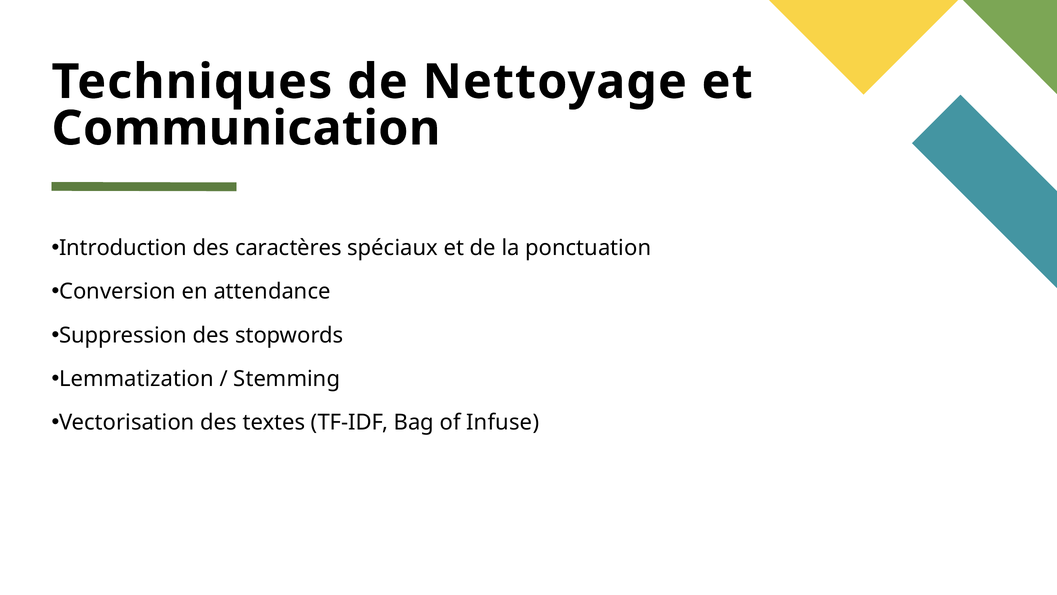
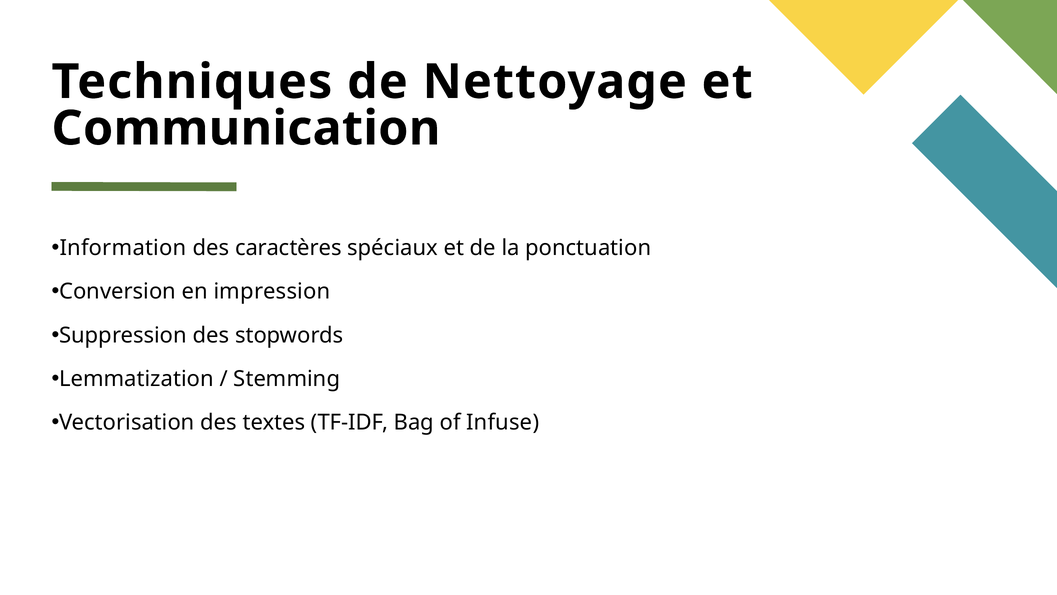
Introduction: Introduction -> Information
attendance: attendance -> impression
